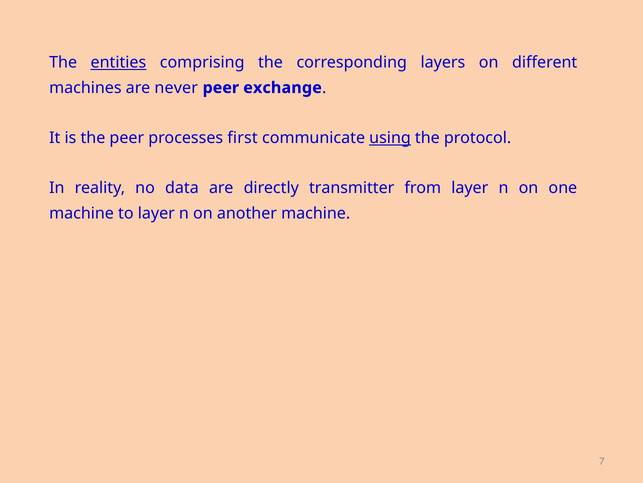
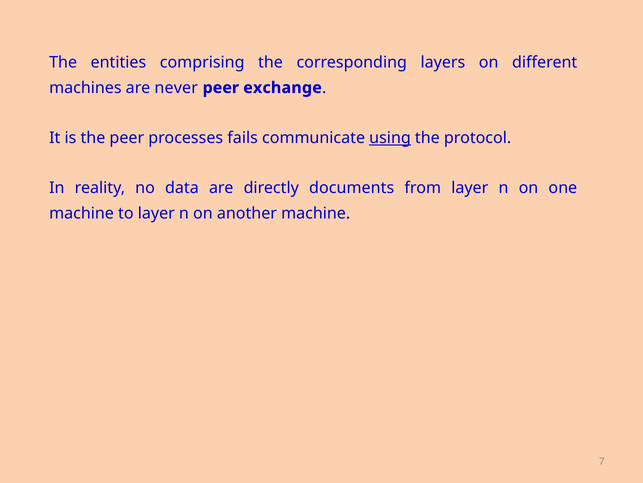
entities underline: present -> none
first: first -> fails
transmitter: transmitter -> documents
